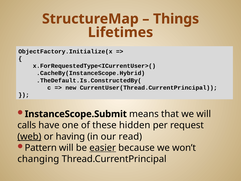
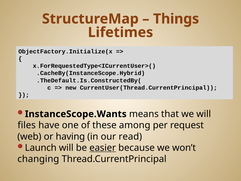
InstanceScope.Submit: InstanceScope.Submit -> InstanceScope.Wants
calls: calls -> files
hidden: hidden -> among
web underline: present -> none
Pattern: Pattern -> Launch
